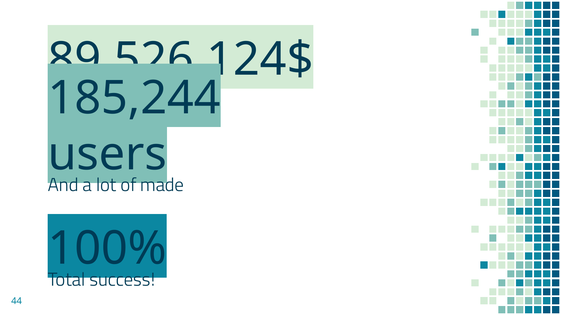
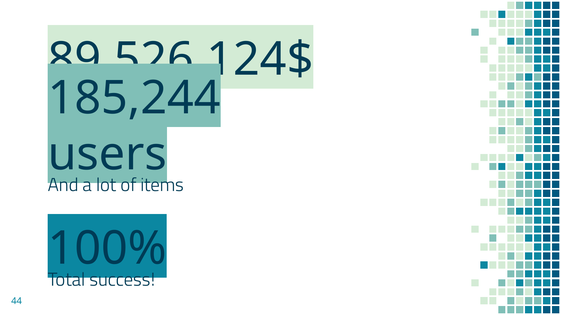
made: made -> items
